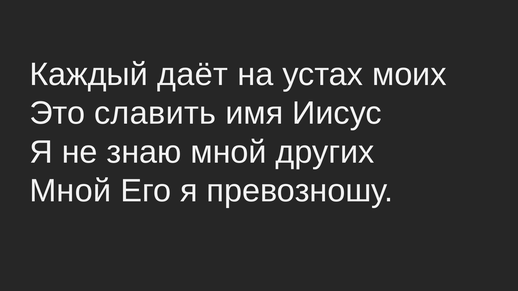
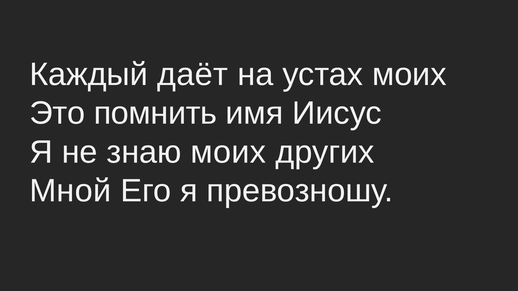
славить: славить -> помнить
знаю мной: мной -> моих
